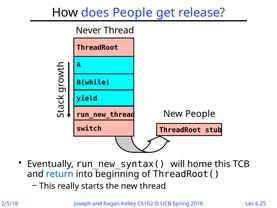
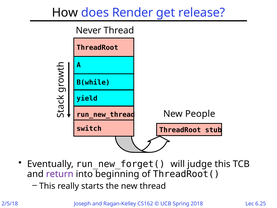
does People: People -> Render
run_new_syntax(: run_new_syntax( -> run_new_forget(
home: home -> judge
return colour: blue -> purple
